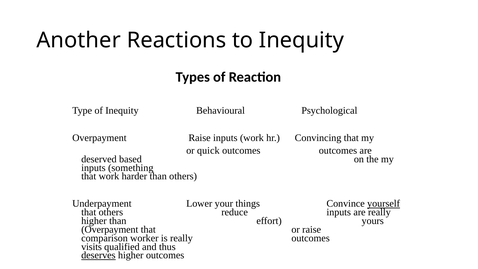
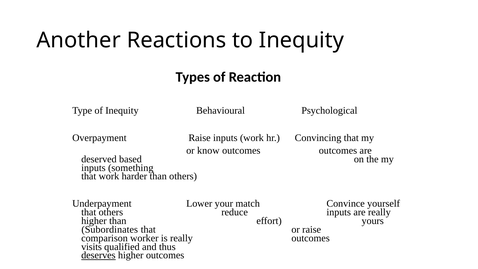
quick: quick -> know
things: things -> match
yourself underline: present -> none
Overpayment at (110, 229): Overpayment -> Subordinates
